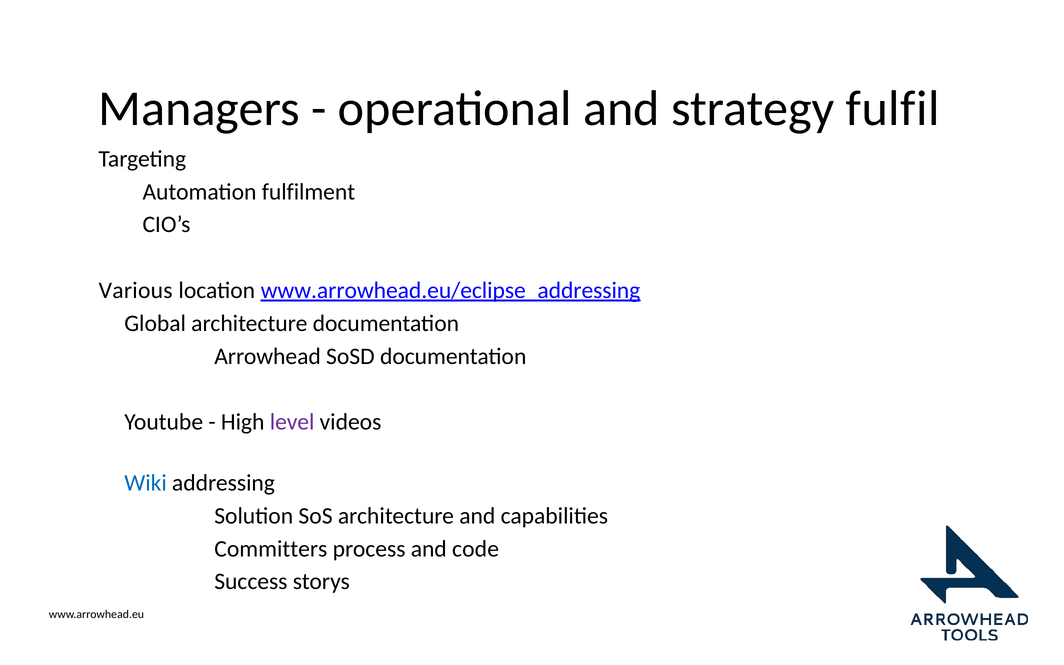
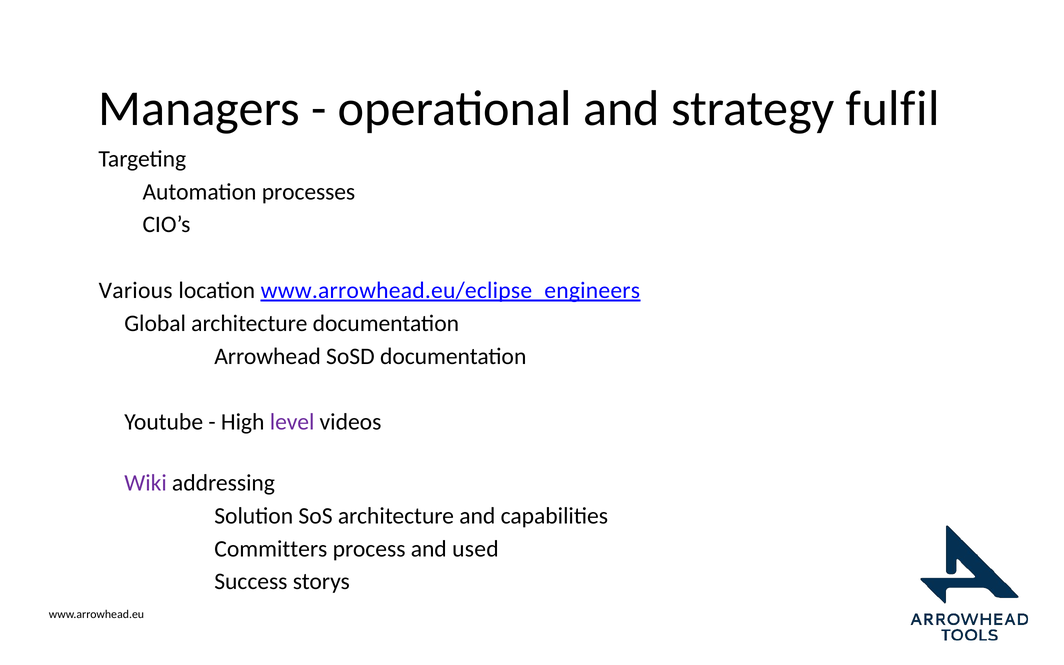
fulfilment: fulfilment -> processes
www.arrowhead.eu/eclipse_addressing: www.arrowhead.eu/eclipse_addressing -> www.arrowhead.eu/eclipse_engineers
Wiki colour: blue -> purple
code: code -> used
